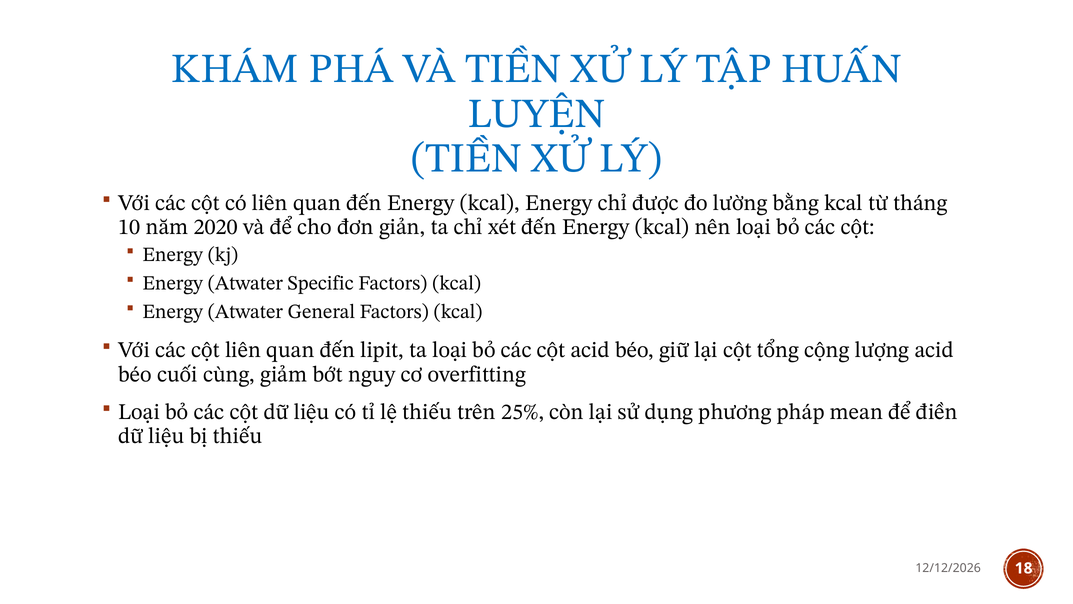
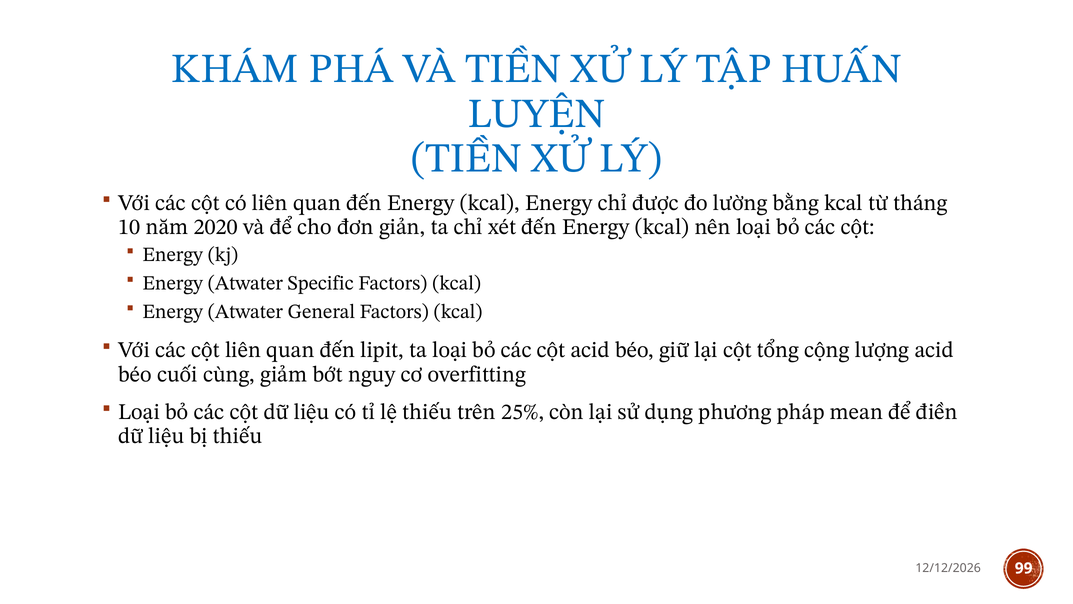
18: 18 -> 99
